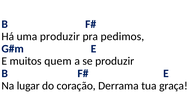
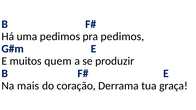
uma produzir: produzir -> pedimos
lugar: lugar -> mais
